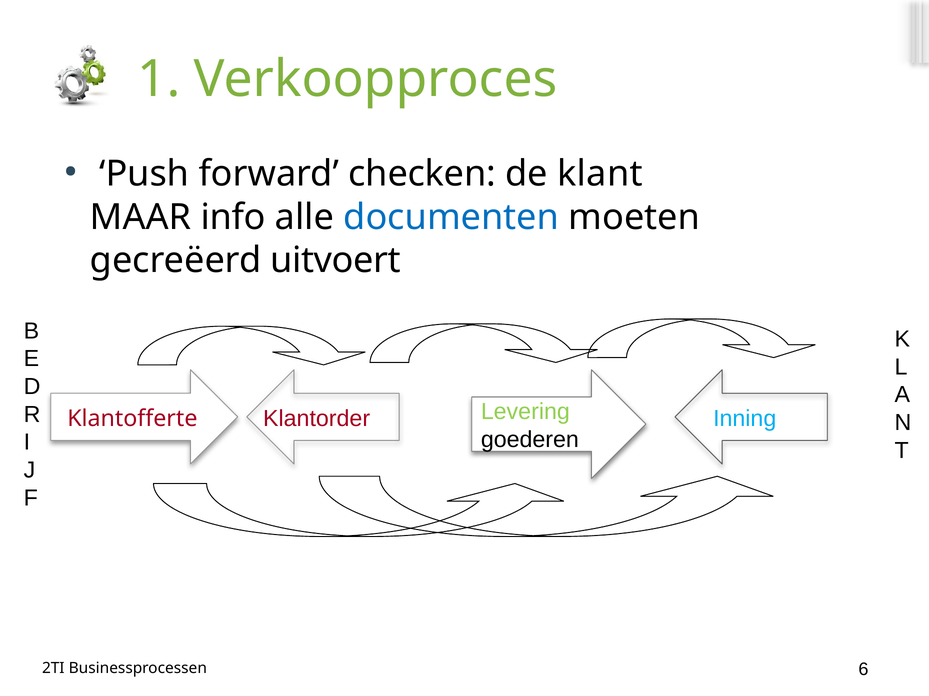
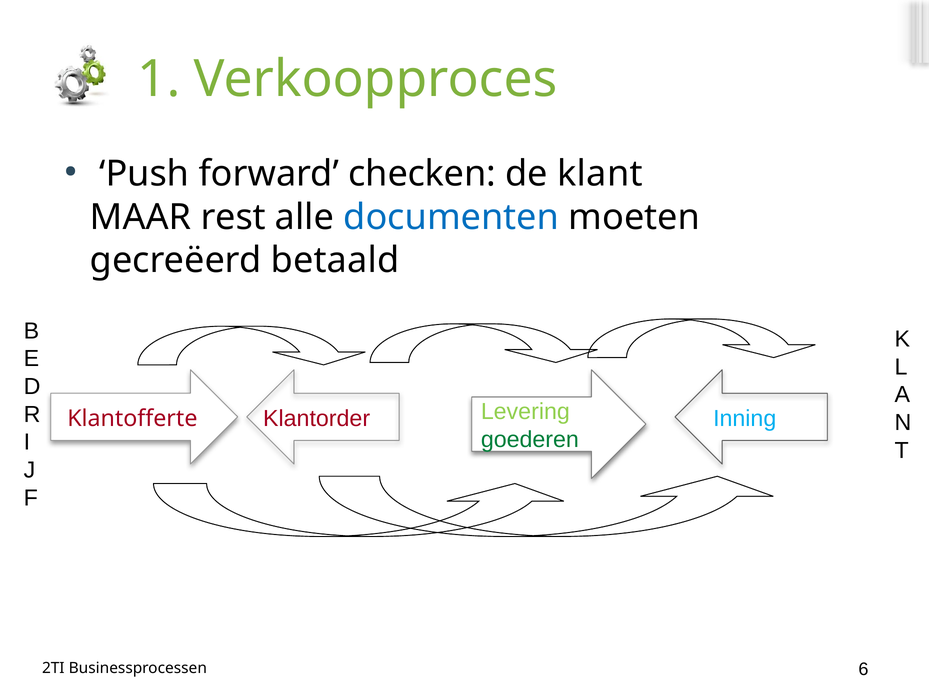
info: info -> rest
uitvoert: uitvoert -> betaald
goederen colour: black -> green
